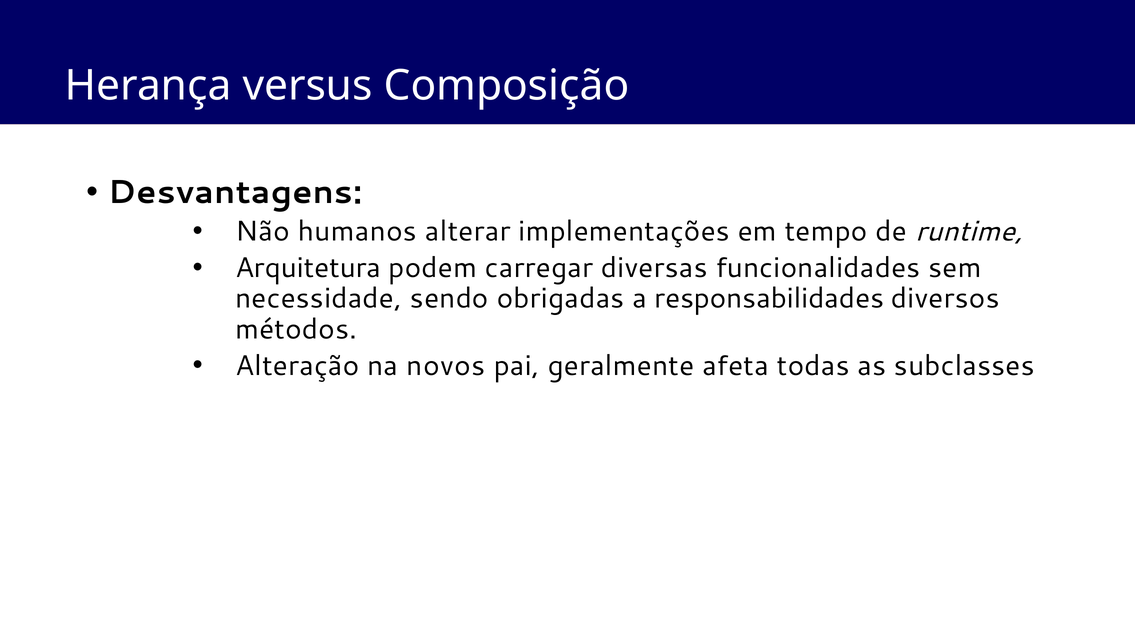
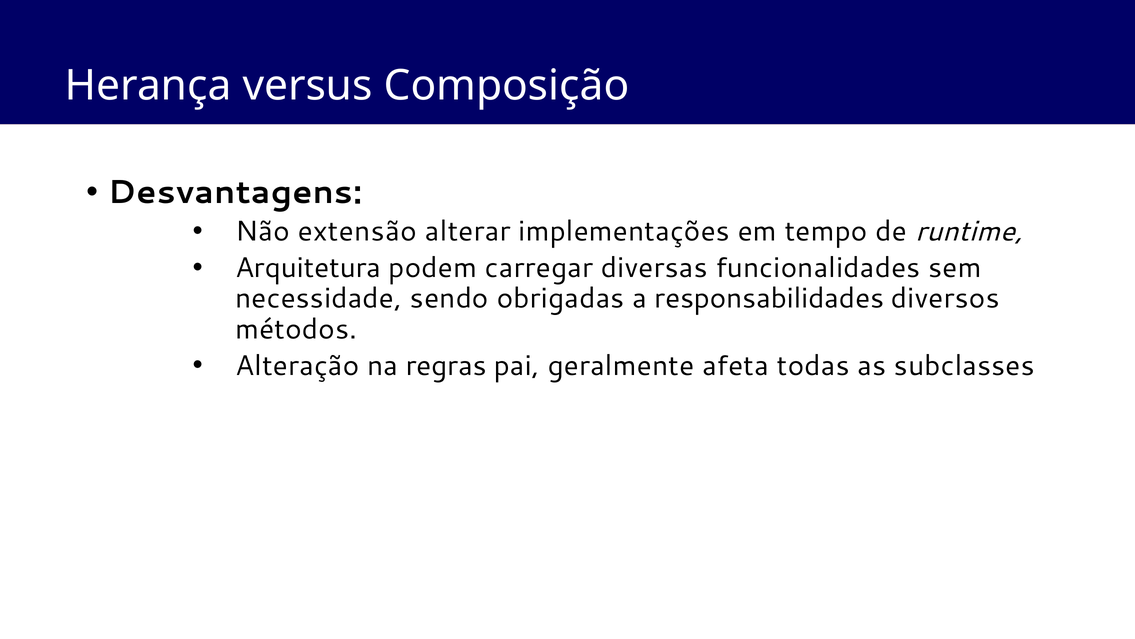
humanos: humanos -> extensão
novos: novos -> regras
